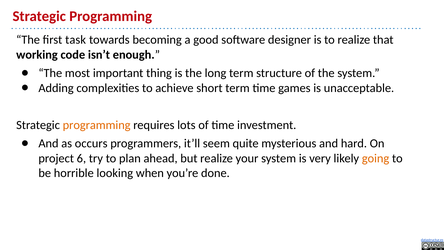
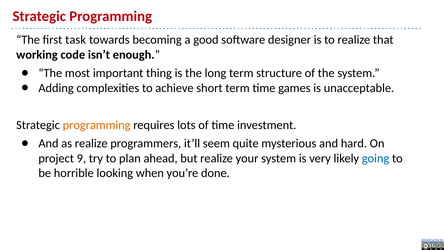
as occurs: occurs -> realize
6: 6 -> 9
going colour: orange -> blue
